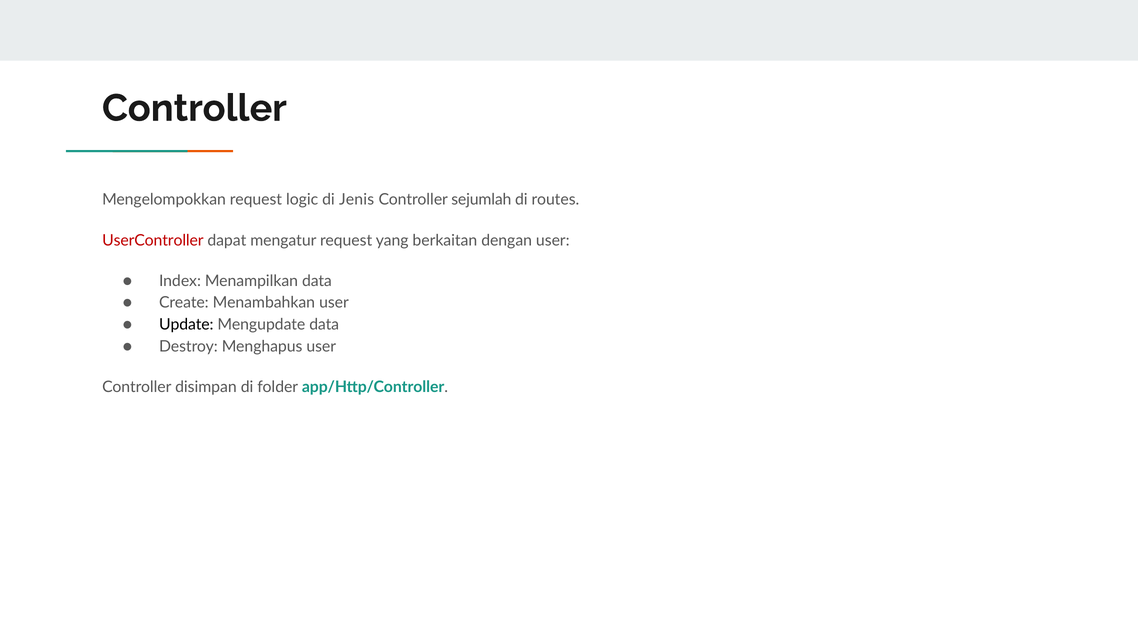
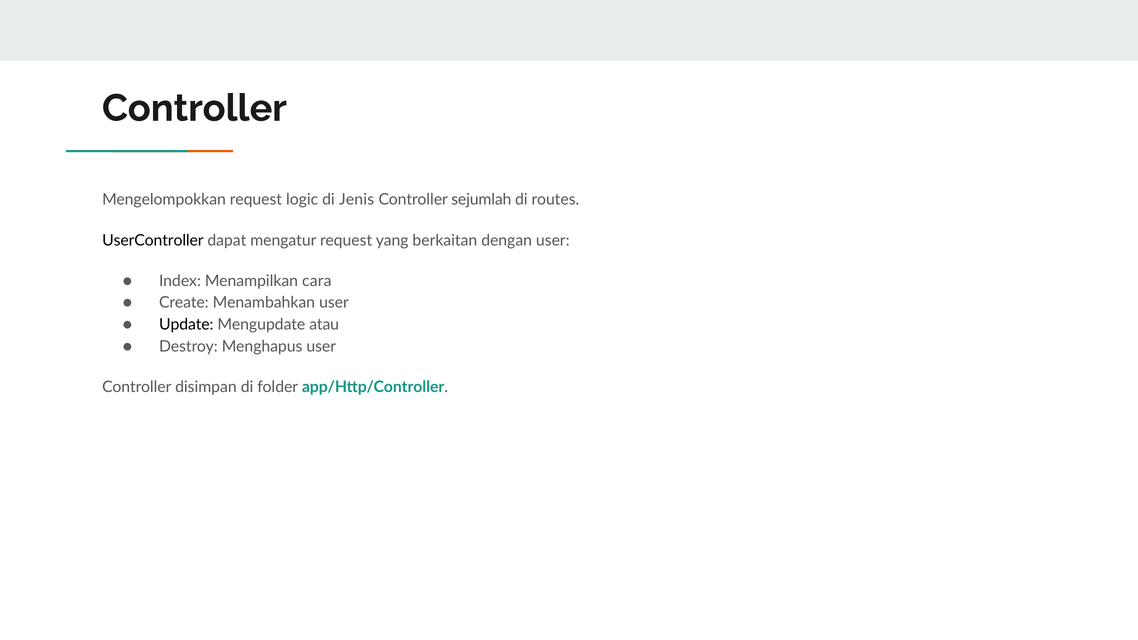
UserController colour: red -> black
Menampilkan data: data -> cara
Mengupdate data: data -> atau
